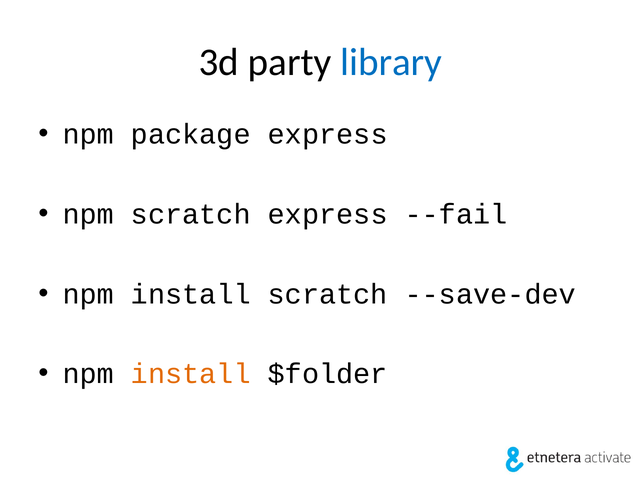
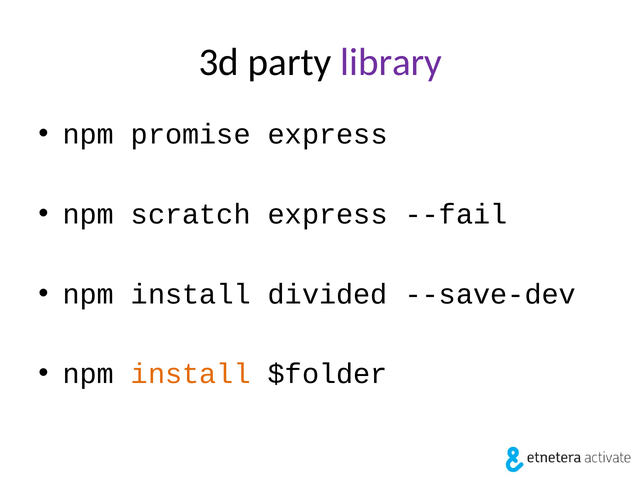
library colour: blue -> purple
package: package -> promise
install scratch: scratch -> divided
